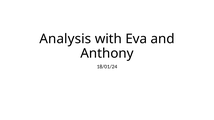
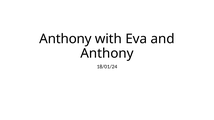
Analysis at (65, 39): Analysis -> Anthony
